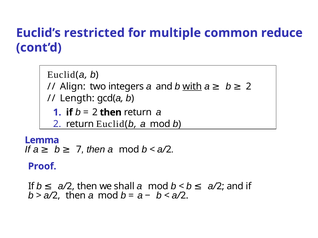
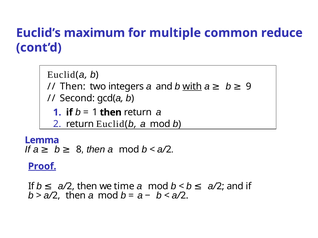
restricted: restricted -> maximum
Align at (73, 87): Align -> Then
2 at (249, 87): 2 -> 9
Length: Length -> Second
2 at (95, 113): 2 -> 1
7: 7 -> 8
Proof underline: none -> present
shall: shall -> time
